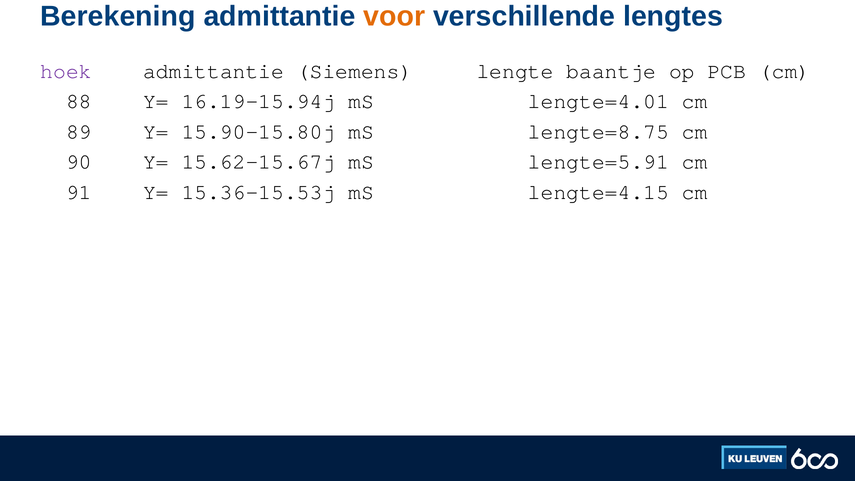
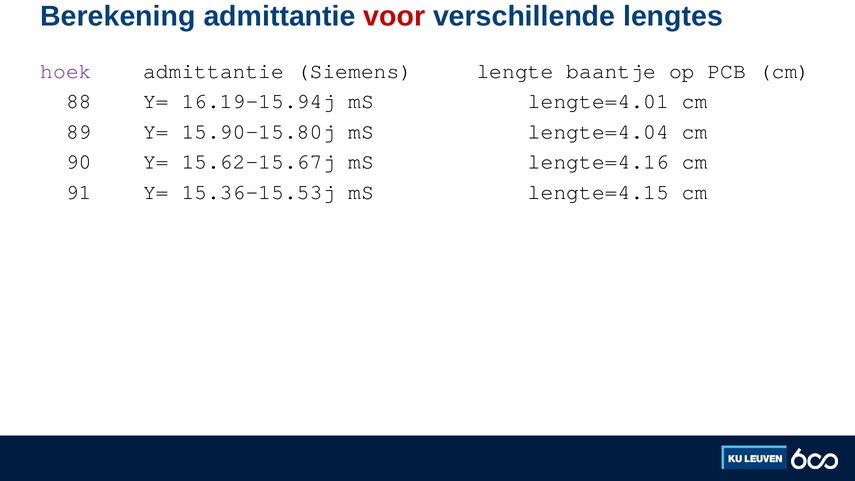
voor colour: orange -> red
lengte=8.75: lengte=8.75 -> lengte=4.04
lengte=5.91: lengte=5.91 -> lengte=4.16
